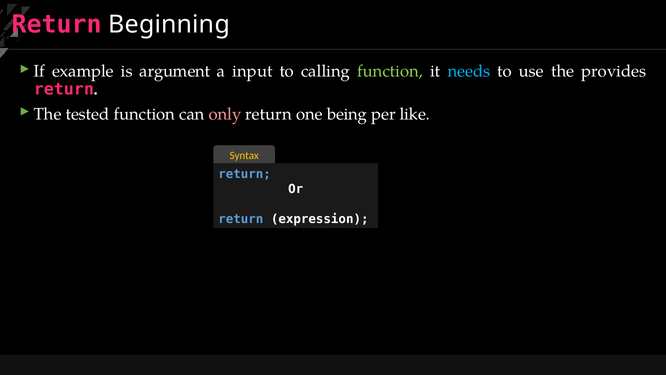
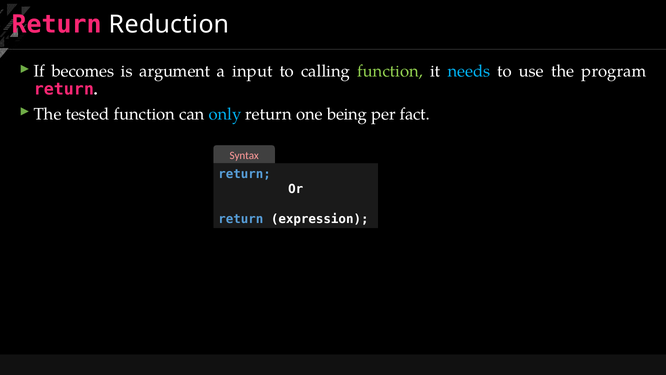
Beginning: Beginning -> Reduction
example: example -> becomes
provides: provides -> program
only colour: pink -> light blue
like: like -> fact
Syntax colour: yellow -> pink
